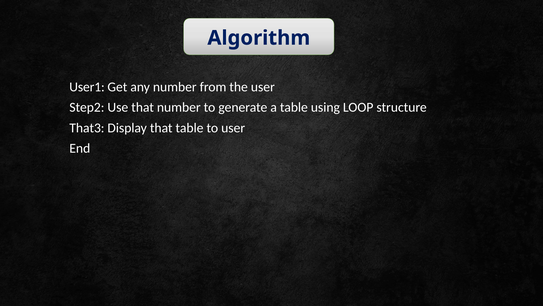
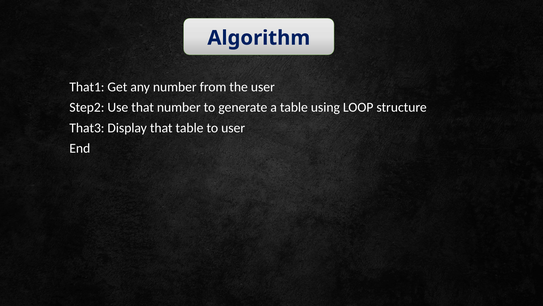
User1: User1 -> That1
